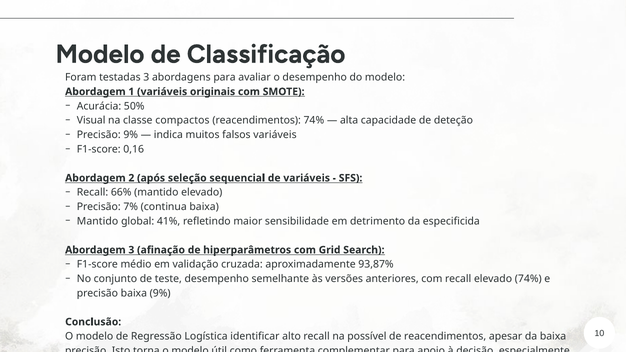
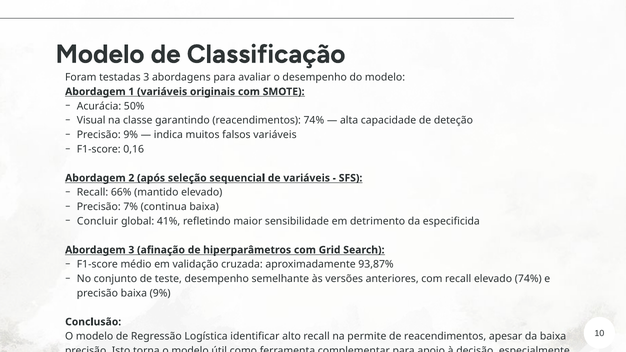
compactos: compactos -> garantindo
Mantido at (98, 221): Mantido -> Concluir
possível: possível -> permite
